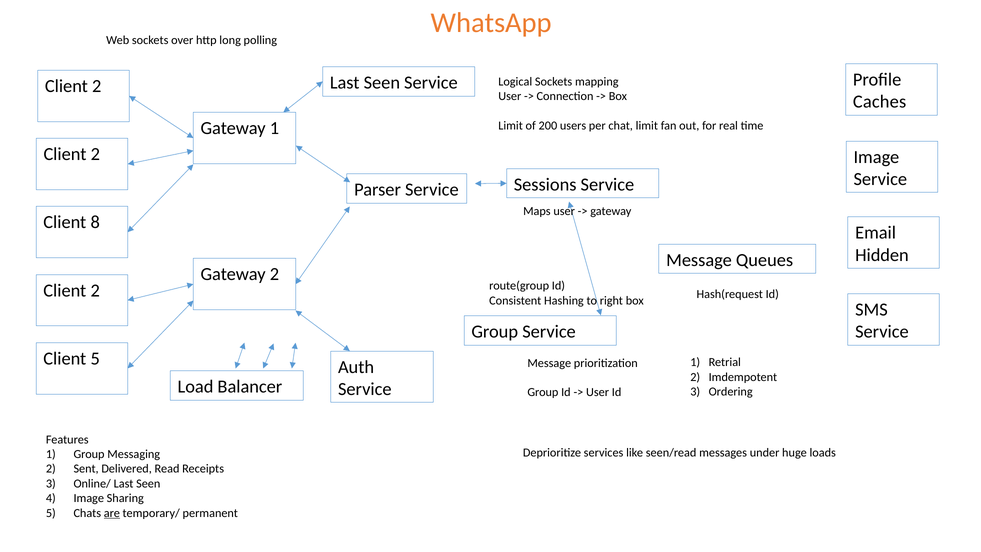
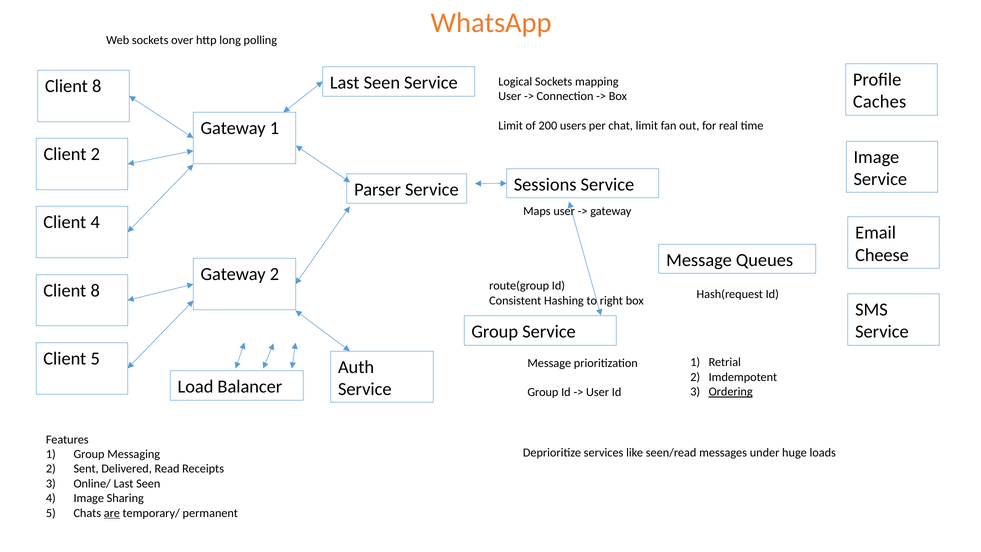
2 at (97, 86): 2 -> 8
Client 8: 8 -> 4
Hidden: Hidden -> Cheese
2 at (95, 290): 2 -> 8
Ordering underline: none -> present
